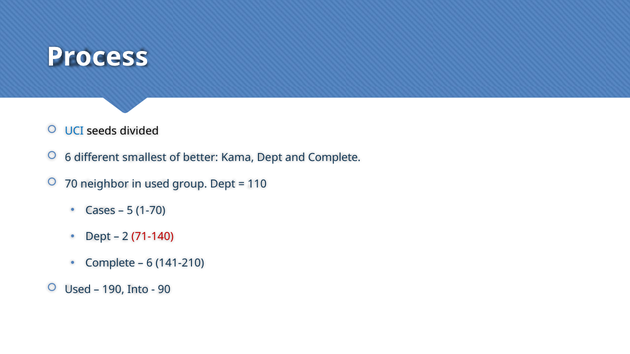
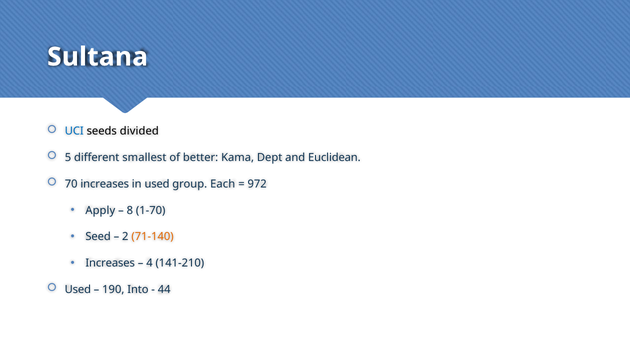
Process: Process -> Sultana
6 at (68, 158): 6 -> 5
and Complete: Complete -> Euclidean
70 neighbor: neighbor -> increases
group Dept: Dept -> Each
110: 110 -> 972
Cases: Cases -> Apply
5: 5 -> 8
Dept at (98, 237): Dept -> Seed
71-140 colour: red -> orange
Complete at (110, 263): Complete -> Increases
6 at (149, 263): 6 -> 4
90: 90 -> 44
